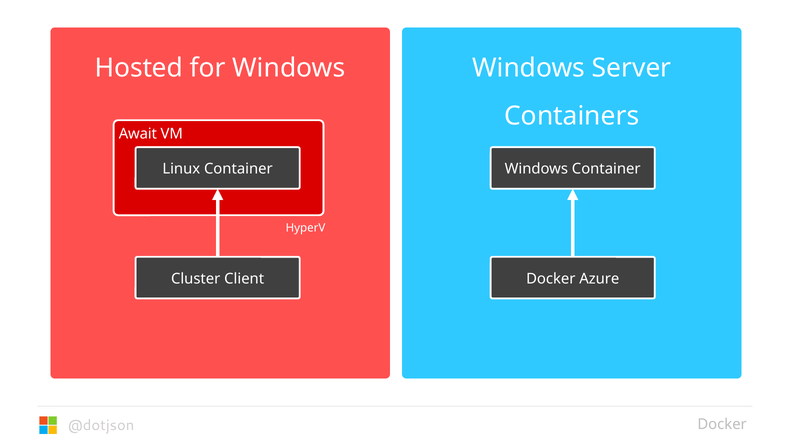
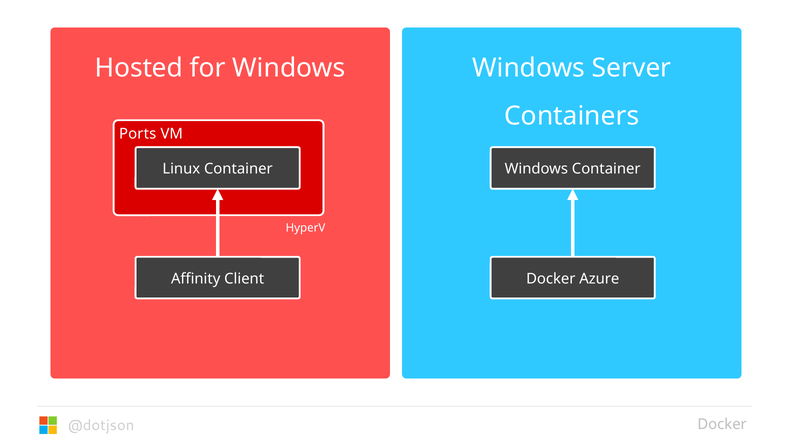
Await: Await -> Ports
Cluster: Cluster -> Affinity
